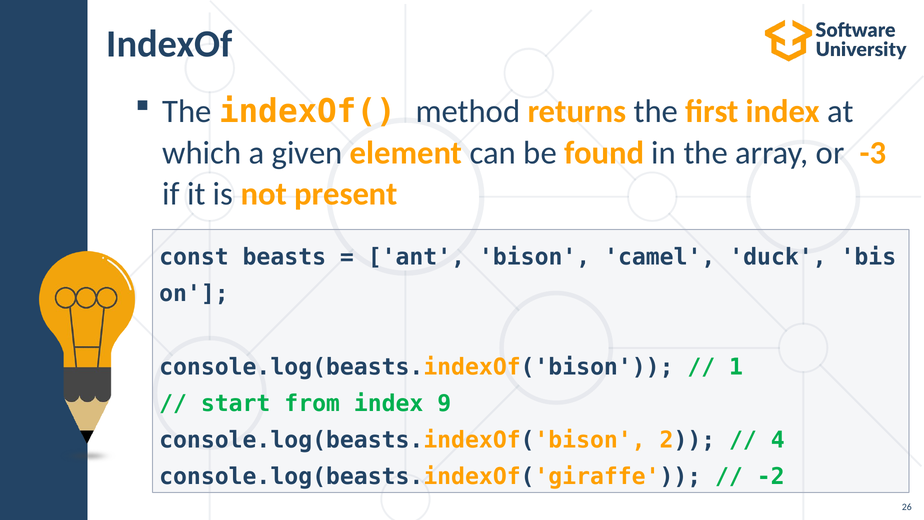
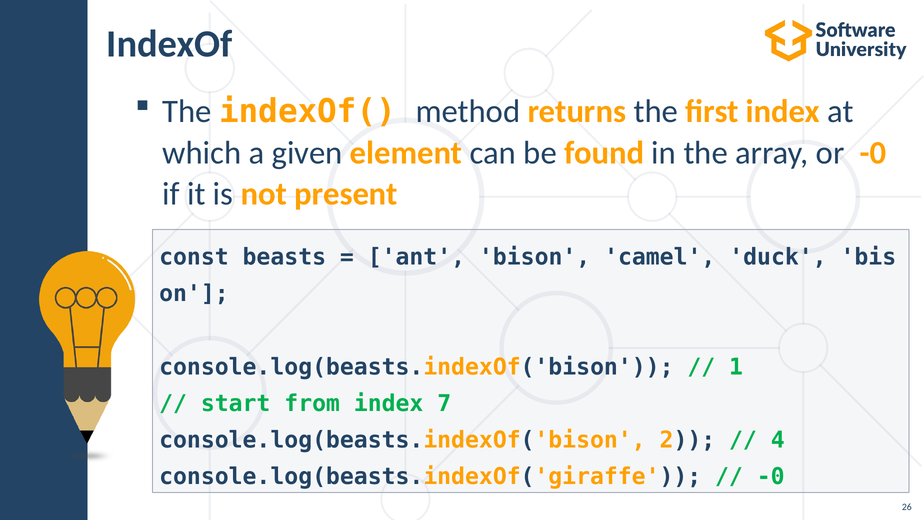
or -3: -3 -> -0
9: 9 -> 7
-2 at (771, 476): -2 -> -0
